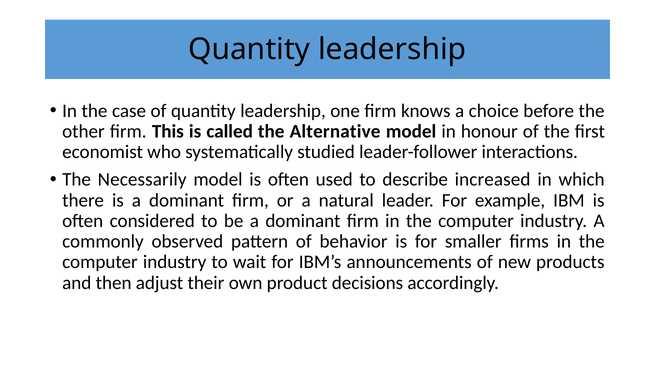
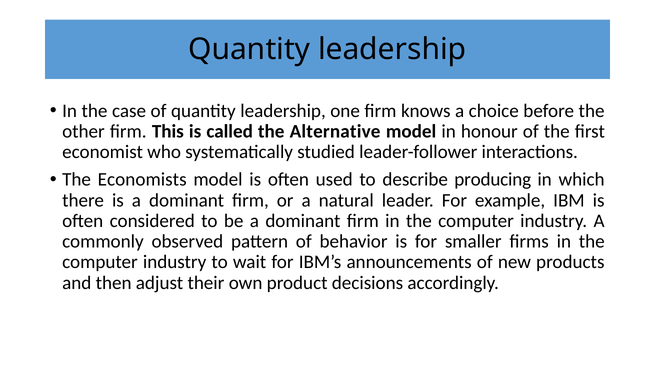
Necessarily: Necessarily -> Economists
increased: increased -> producing
